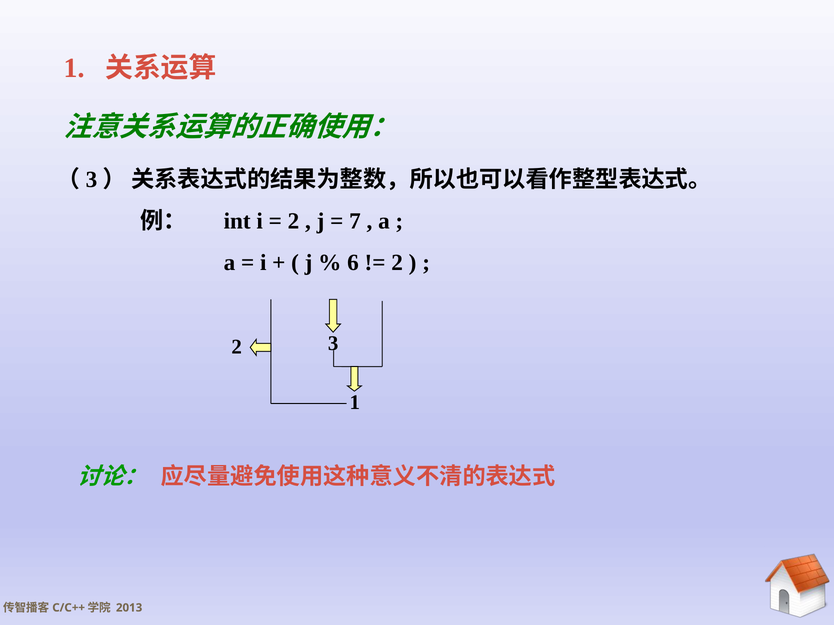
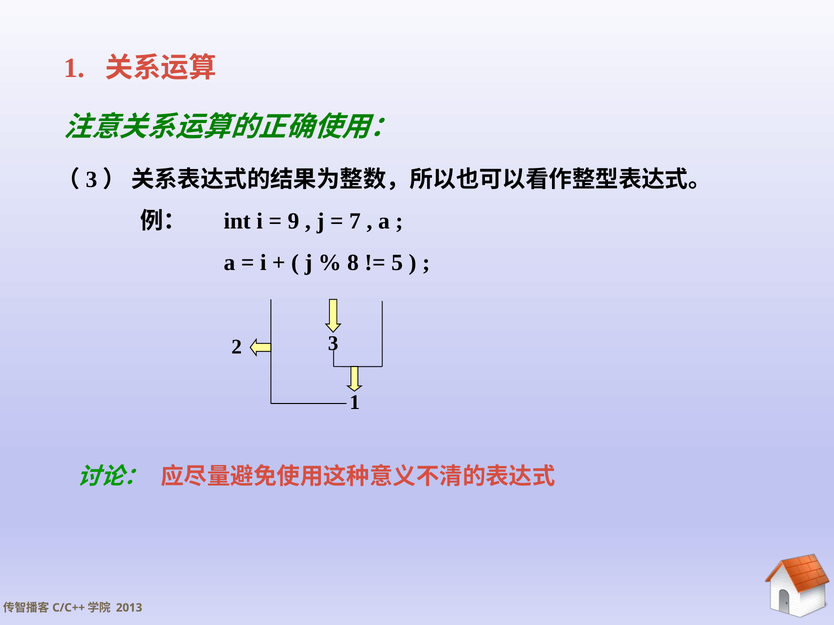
2 at (293, 221): 2 -> 9
6: 6 -> 8
2 at (397, 263): 2 -> 5
